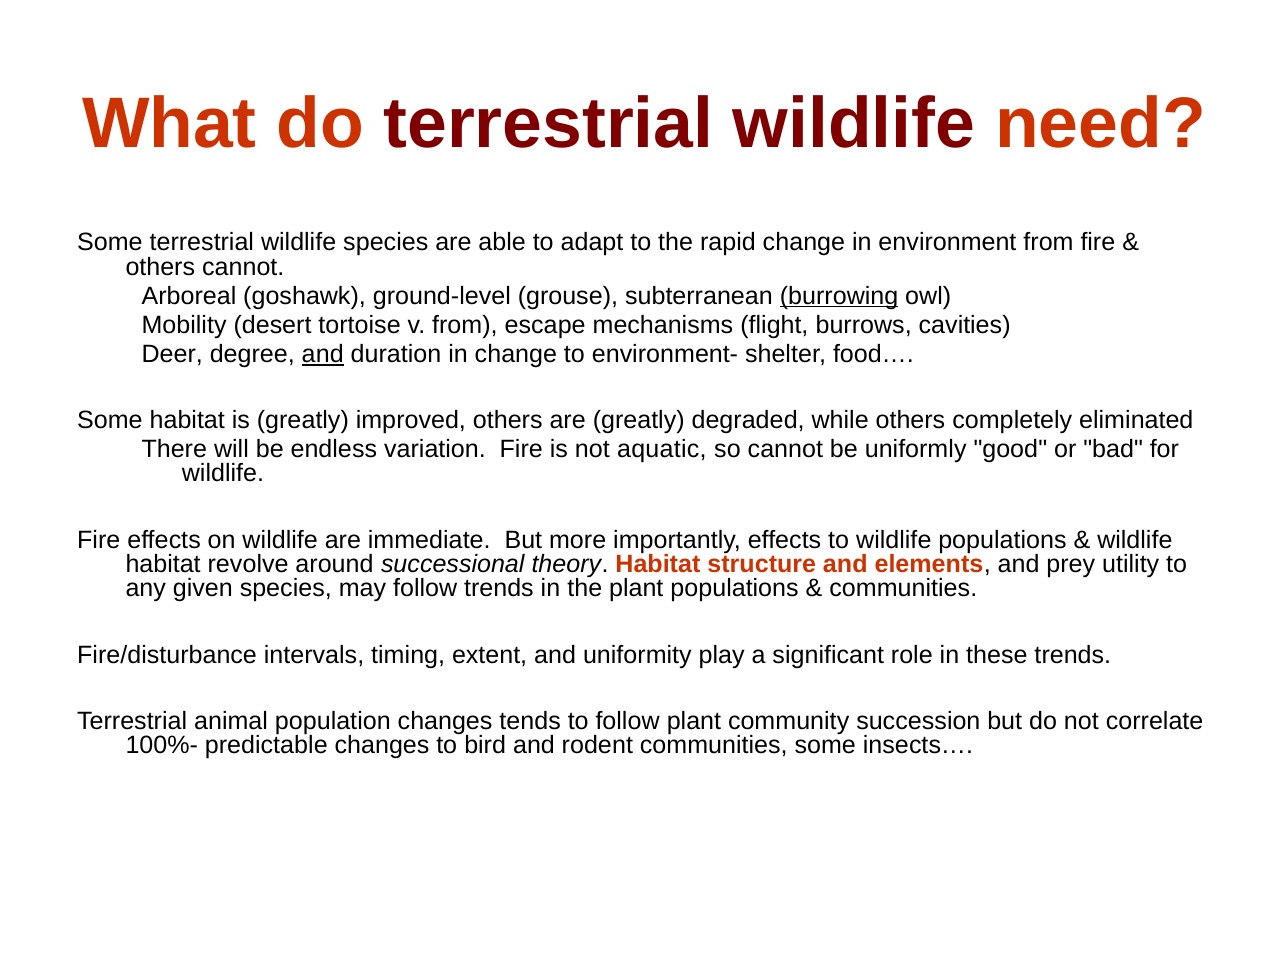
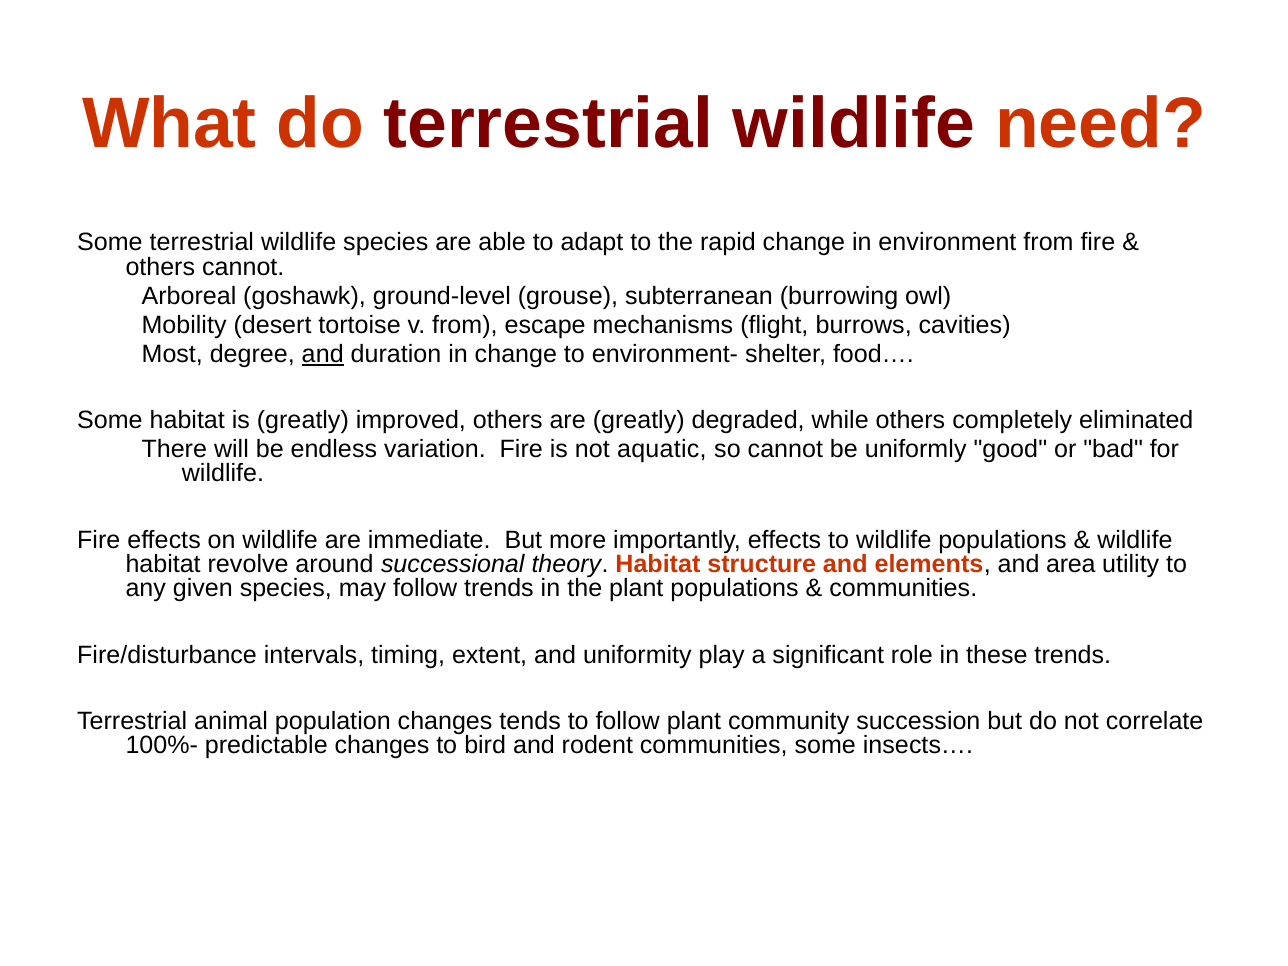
burrowing underline: present -> none
Deer: Deer -> Most
prey: prey -> area
